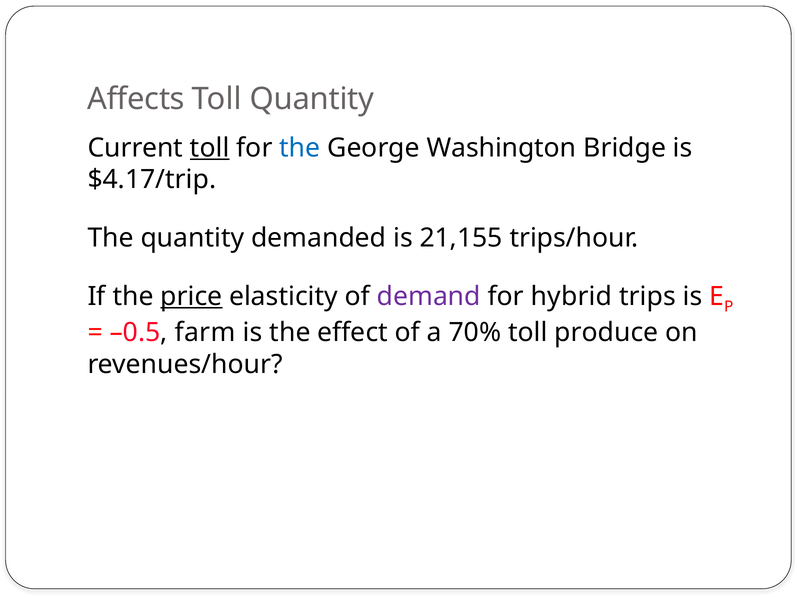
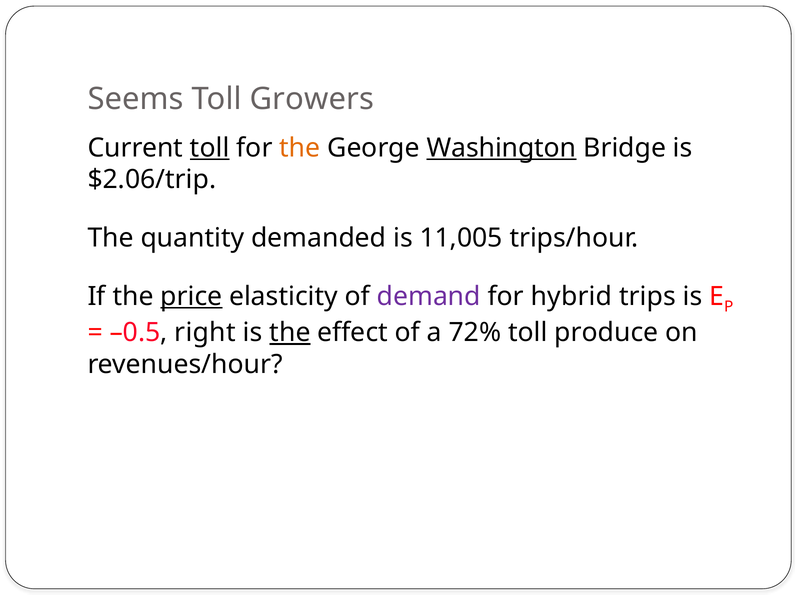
Affects: Affects -> Seems
Toll Quantity: Quantity -> Growers
the at (300, 148) colour: blue -> orange
Washington underline: none -> present
$4.17/trip: $4.17/trip -> $2.06/trip
21,155: 21,155 -> 11,005
farm: farm -> right
the at (290, 333) underline: none -> present
70%: 70% -> 72%
